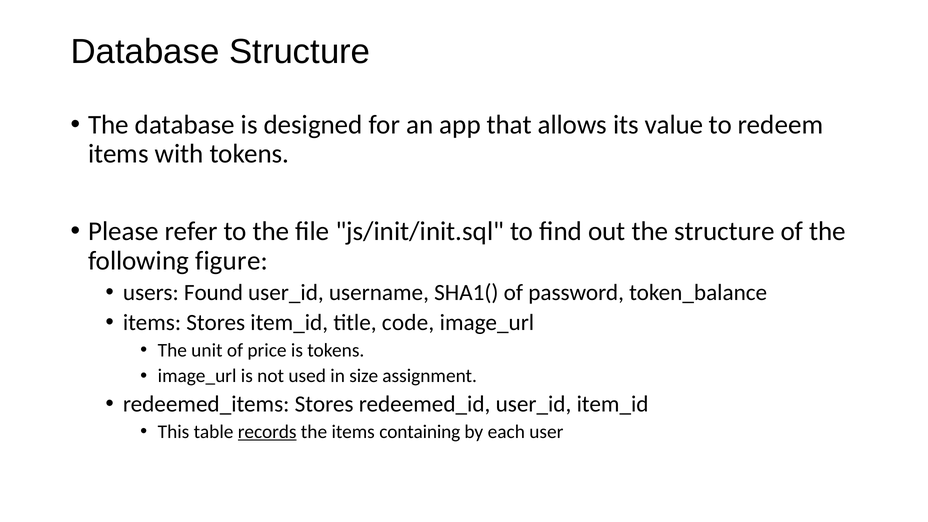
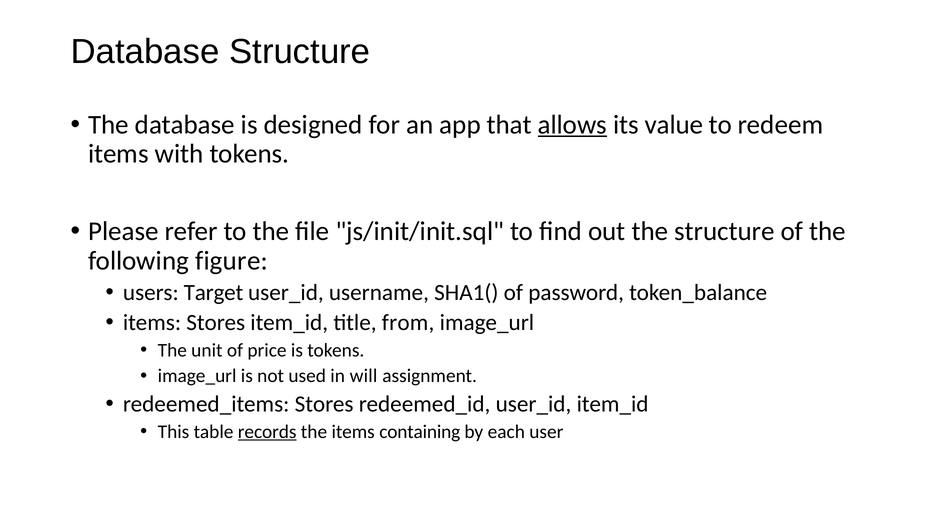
allows underline: none -> present
Found: Found -> Target
code: code -> from
size: size -> will
